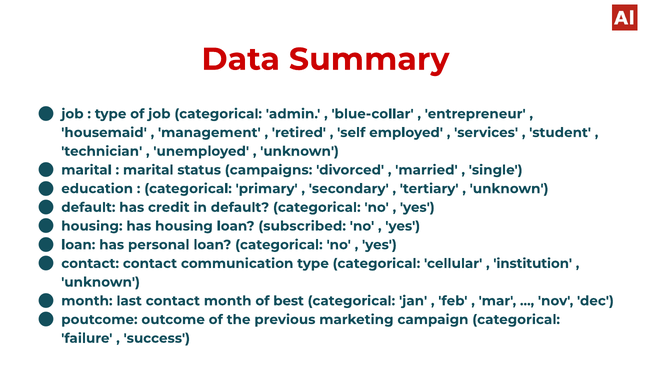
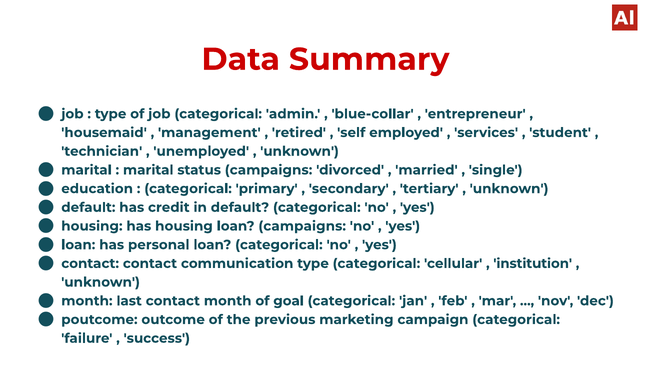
loan subscribed: subscribed -> campaigns
best: best -> goal
